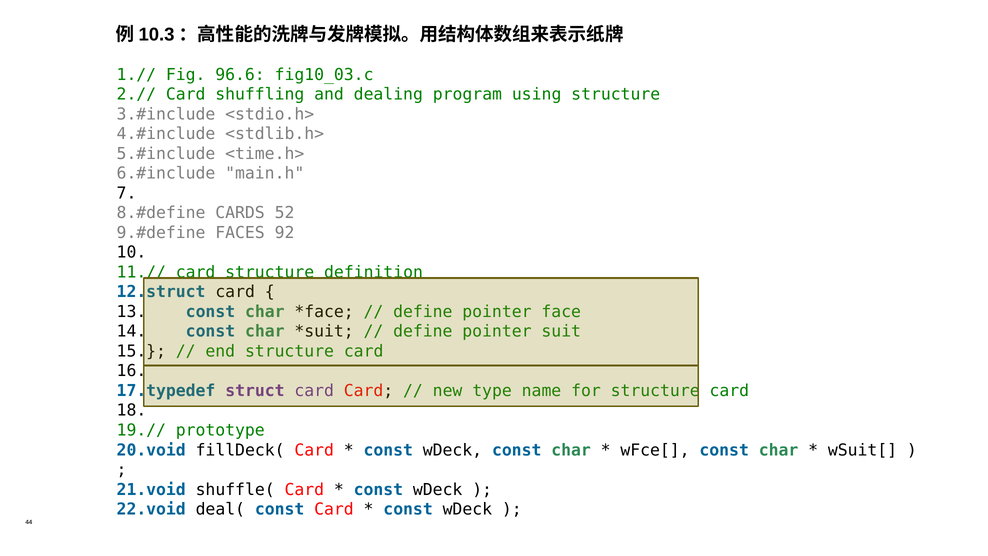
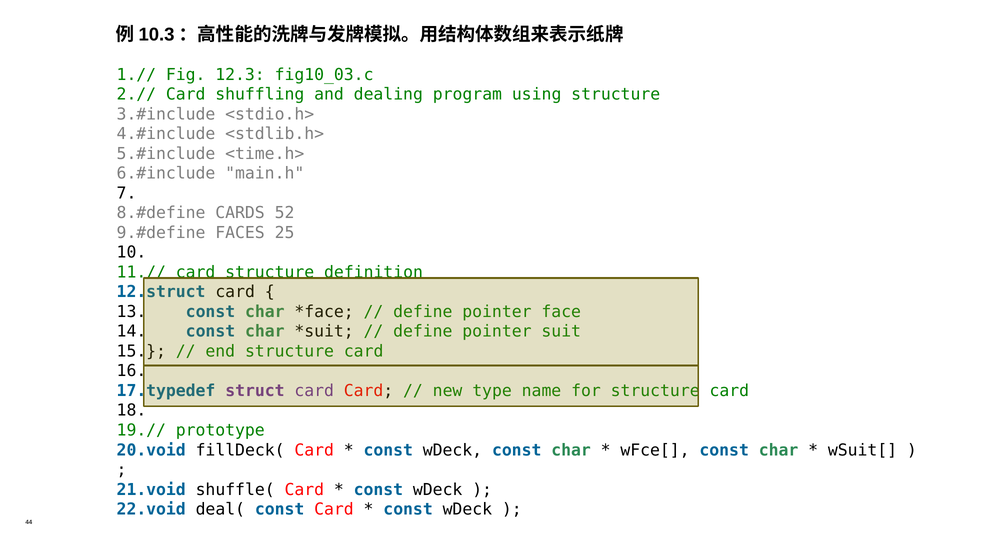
96.6: 96.6 -> 12.3
92: 92 -> 25
